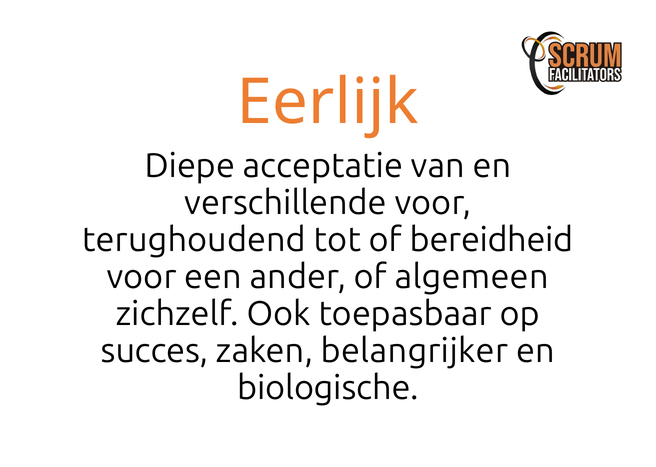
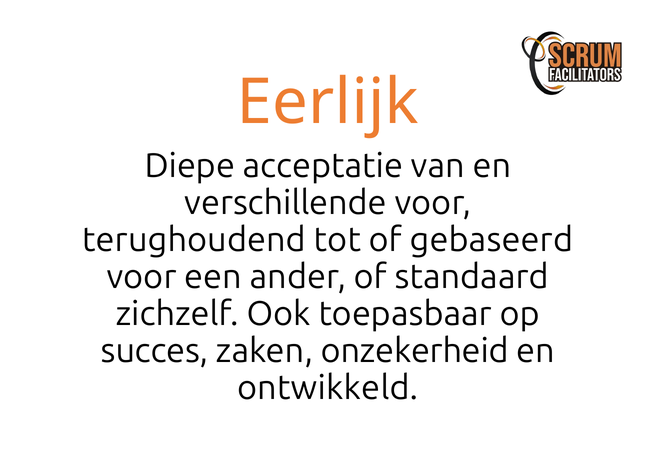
bereidheid: bereidheid -> gebaseerd
algemeen: algemeen -> standaard
belangrijker: belangrijker -> onzekerheid
biologische: biologische -> ontwikkeld
